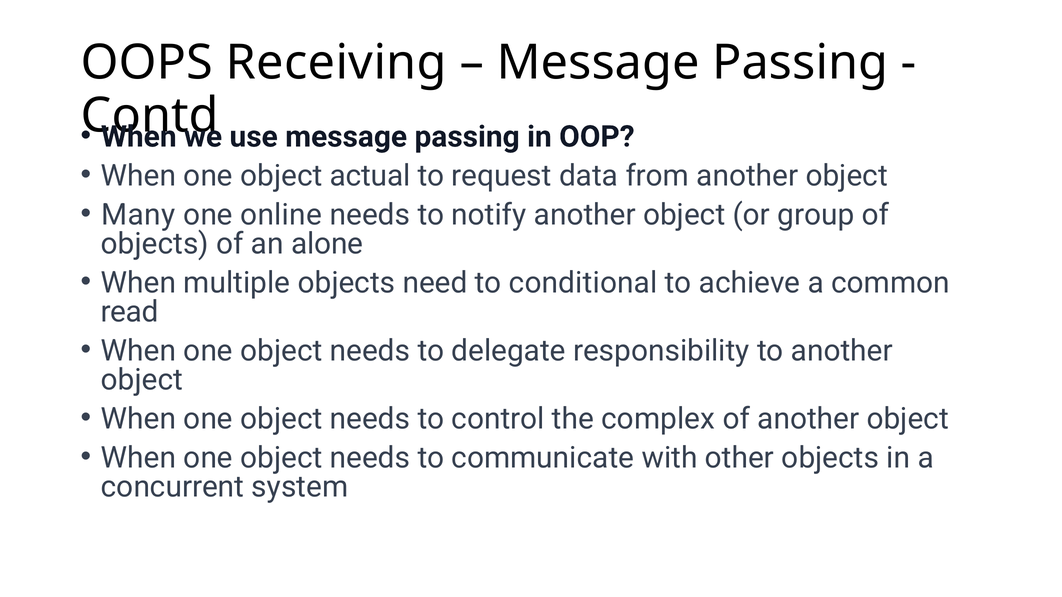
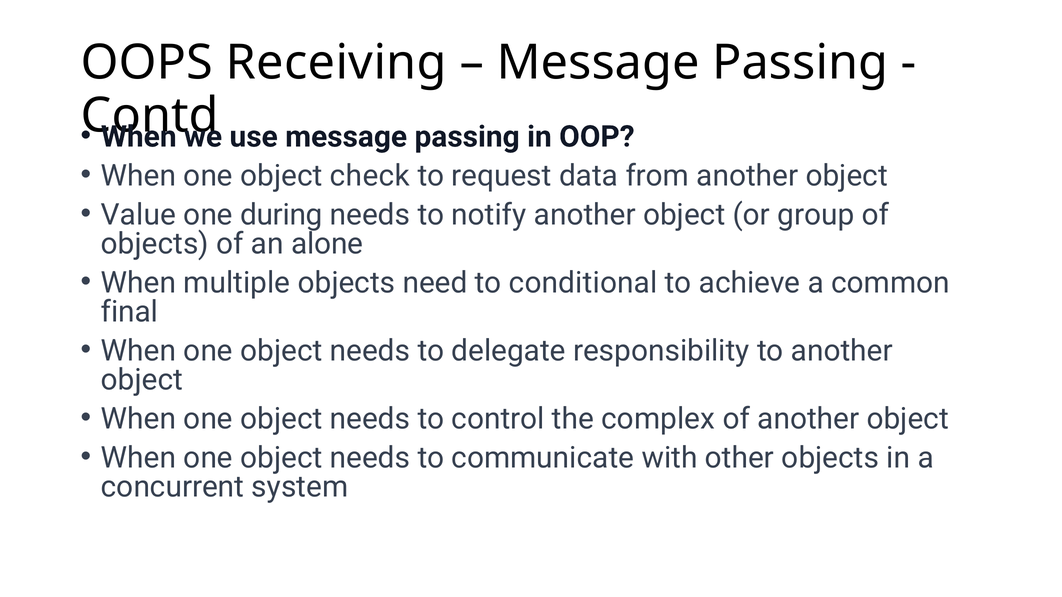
actual: actual -> check
Many: Many -> Value
online: online -> during
read: read -> final
